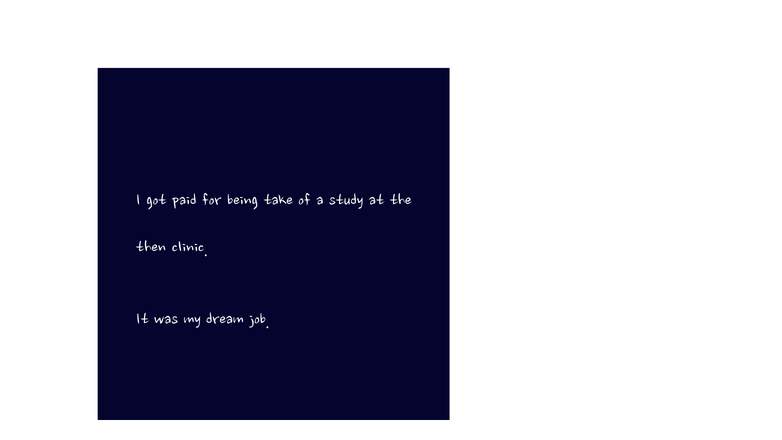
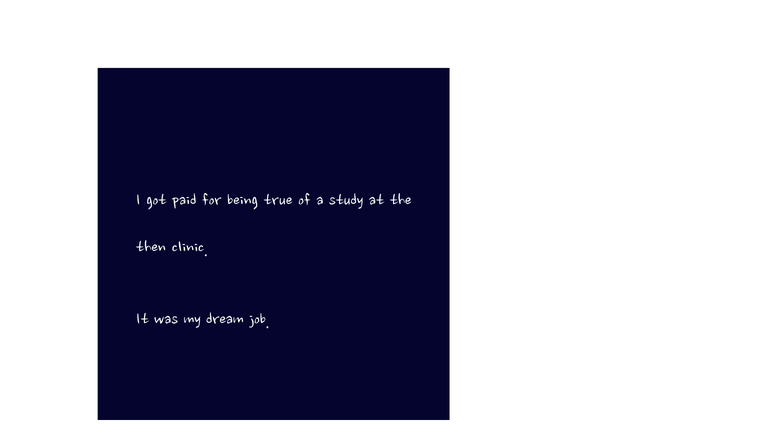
take: take -> true
